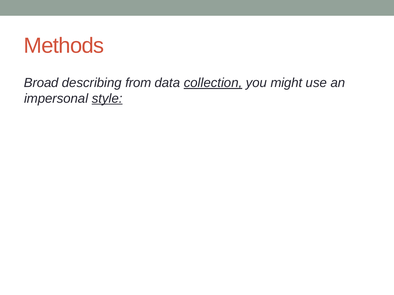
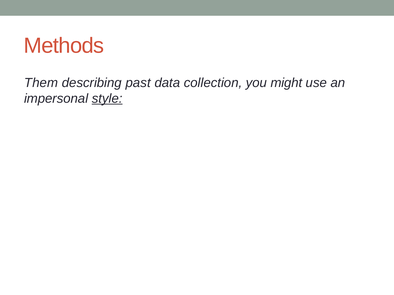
Broad: Broad -> Them
from: from -> past
collection underline: present -> none
